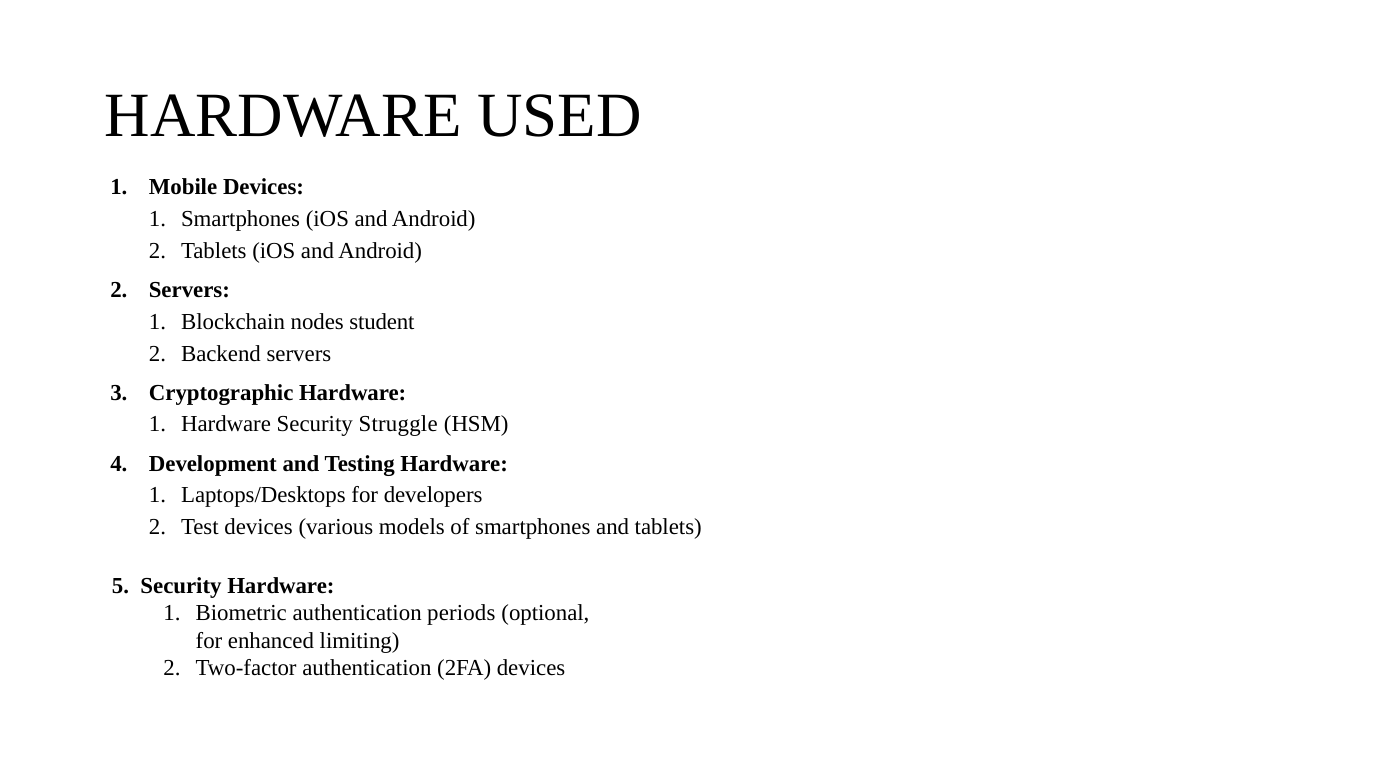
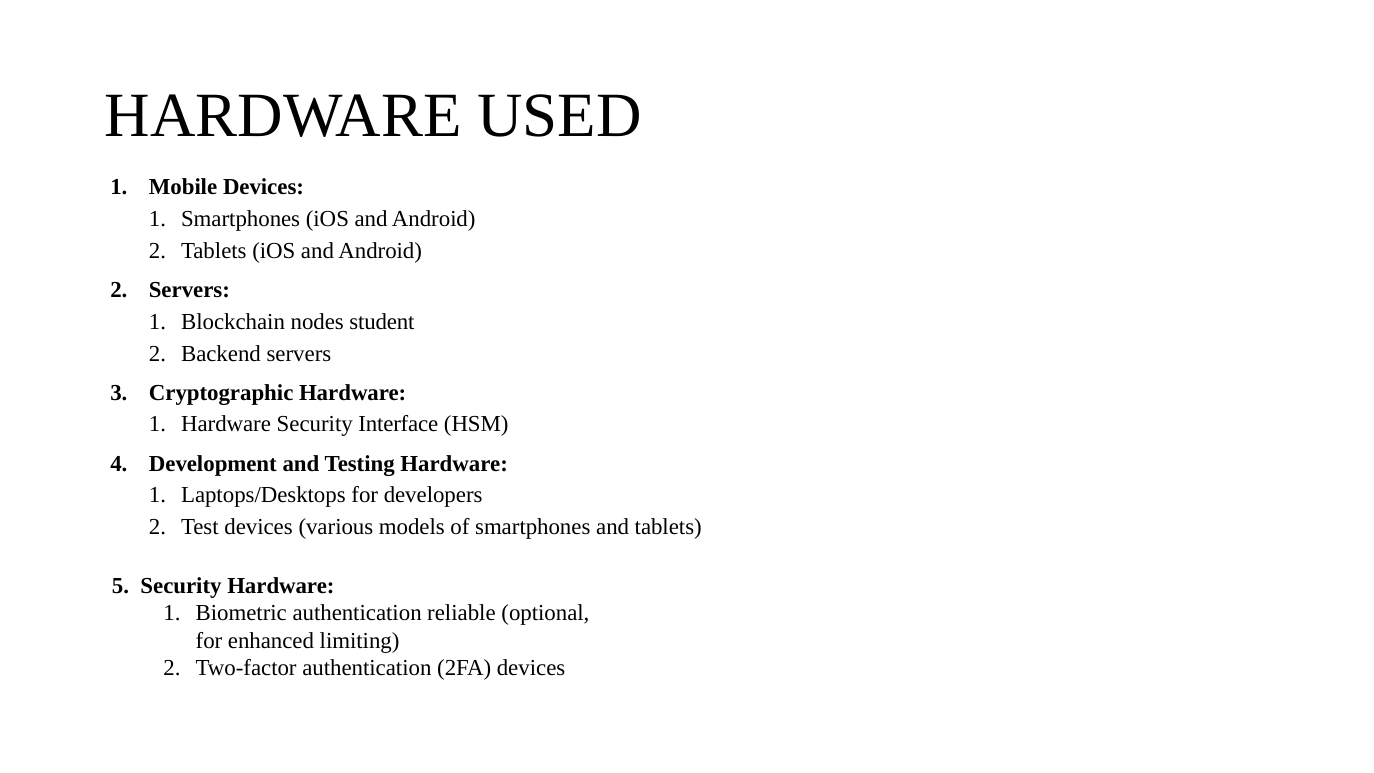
Struggle: Struggle -> Interface
periods: periods -> reliable
